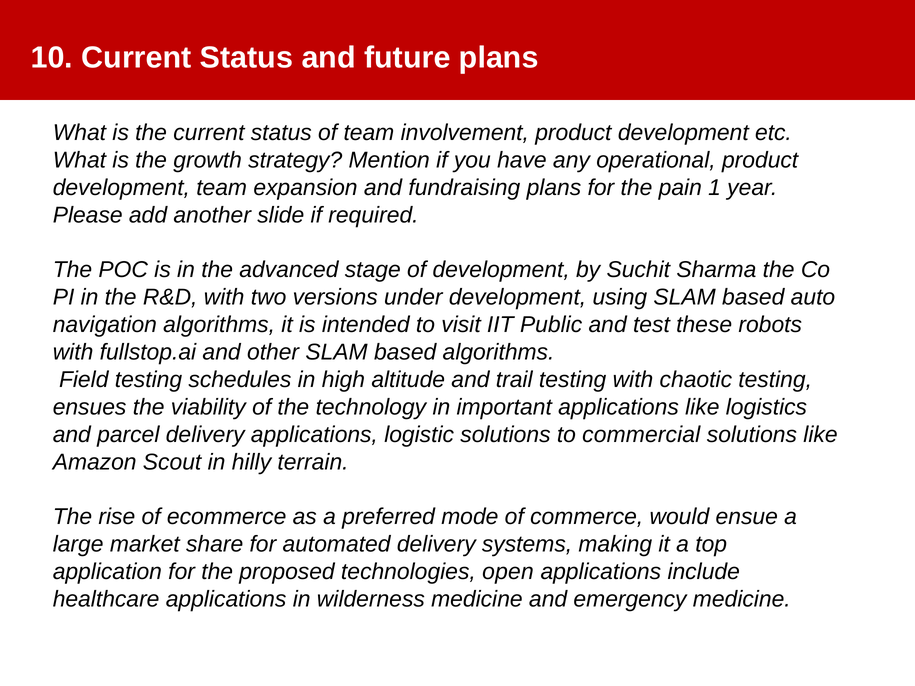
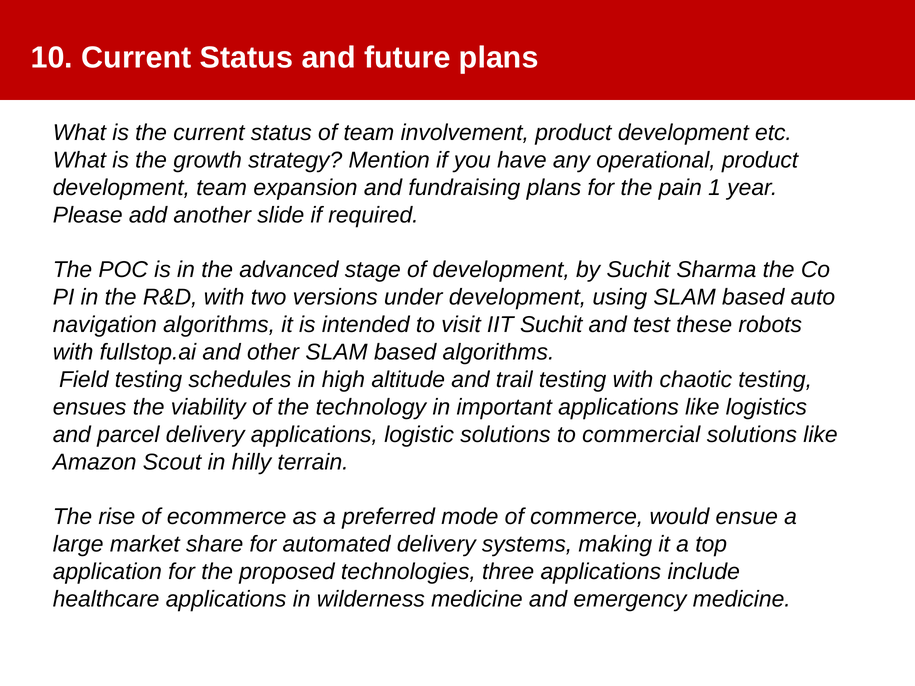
IIT Public: Public -> Suchit
open: open -> three
